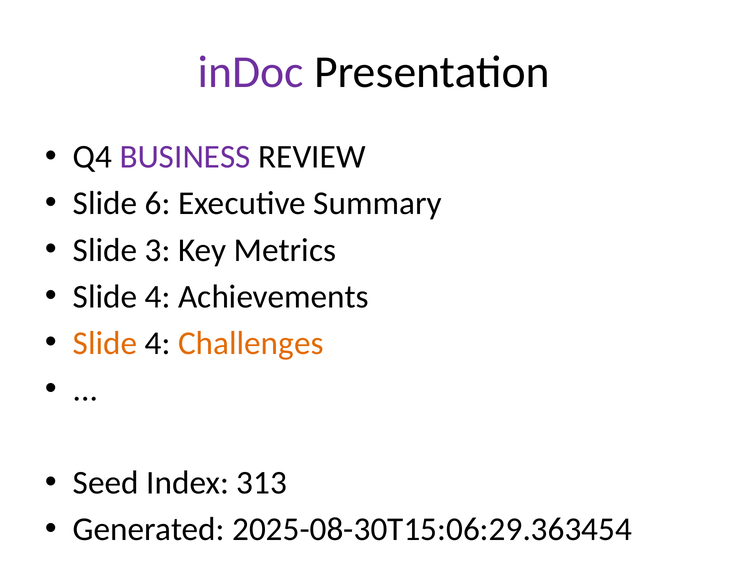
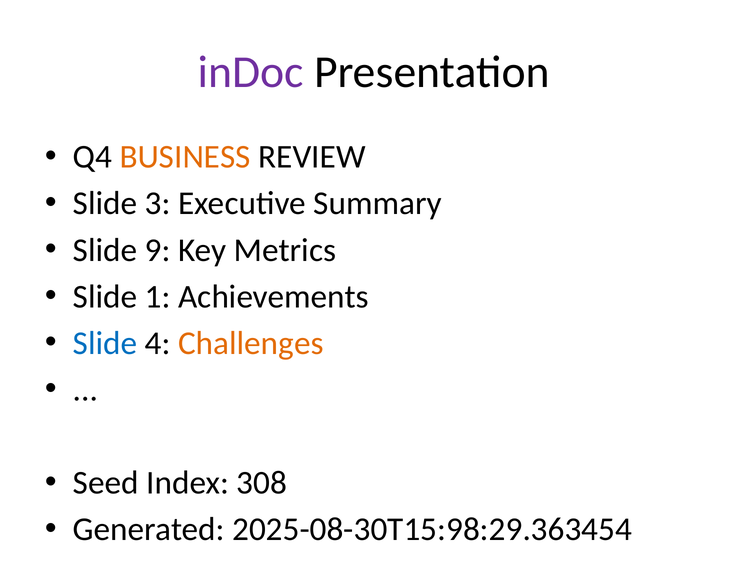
BUSINESS colour: purple -> orange
6: 6 -> 3
3: 3 -> 9
4 at (158, 297): 4 -> 1
Slide at (105, 343) colour: orange -> blue
313: 313 -> 308
2025-08-30T15:06:29.363454: 2025-08-30T15:06:29.363454 -> 2025-08-30T15:98:29.363454
